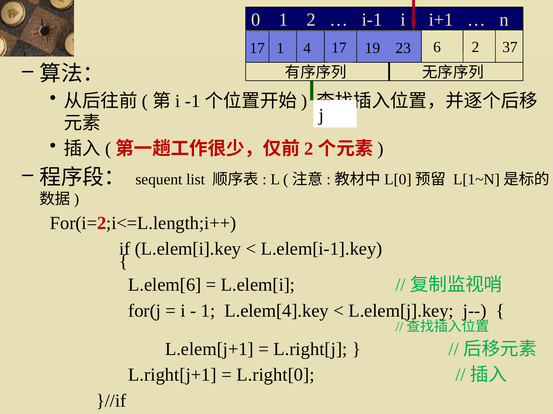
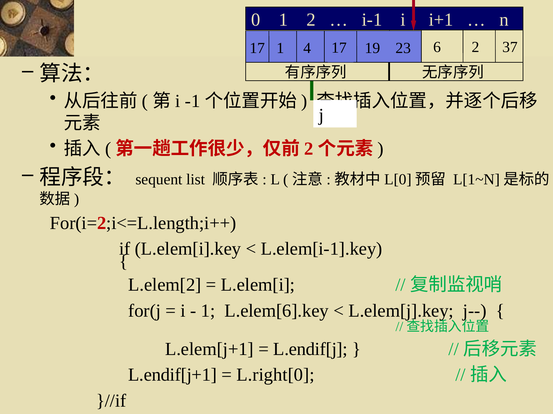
L.elem[6: L.elem[6 -> L.elem[2
L.elem[4].key: L.elem[4].key -> L.elem[6].key
L.right[j: L.right[j -> L.endif[j
L.right[j+1: L.right[j+1 -> L.endif[j+1
